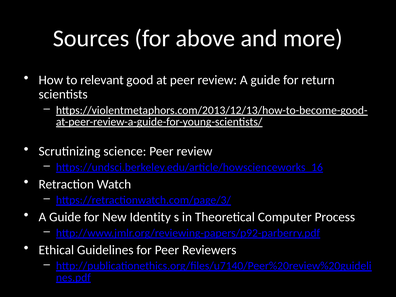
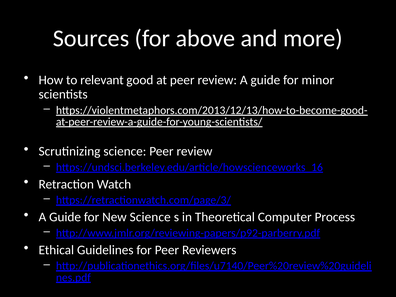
return: return -> minor
New Identity: Identity -> Science
